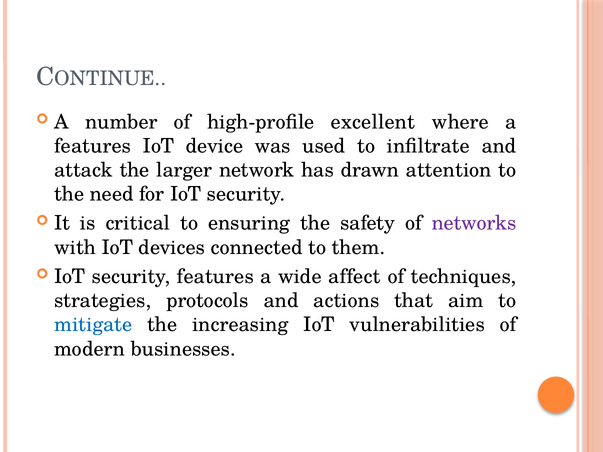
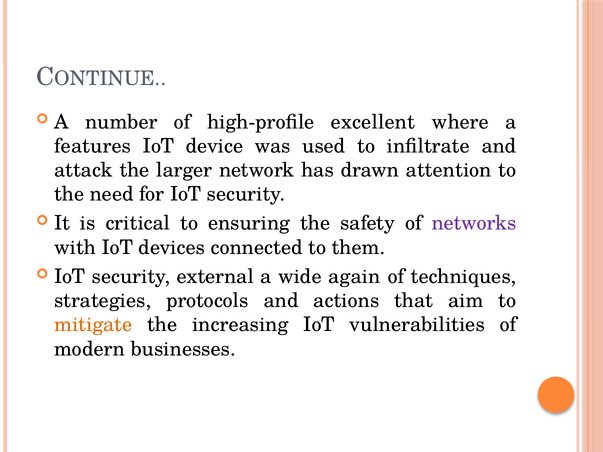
security features: features -> external
affect: affect -> again
mitigate colour: blue -> orange
